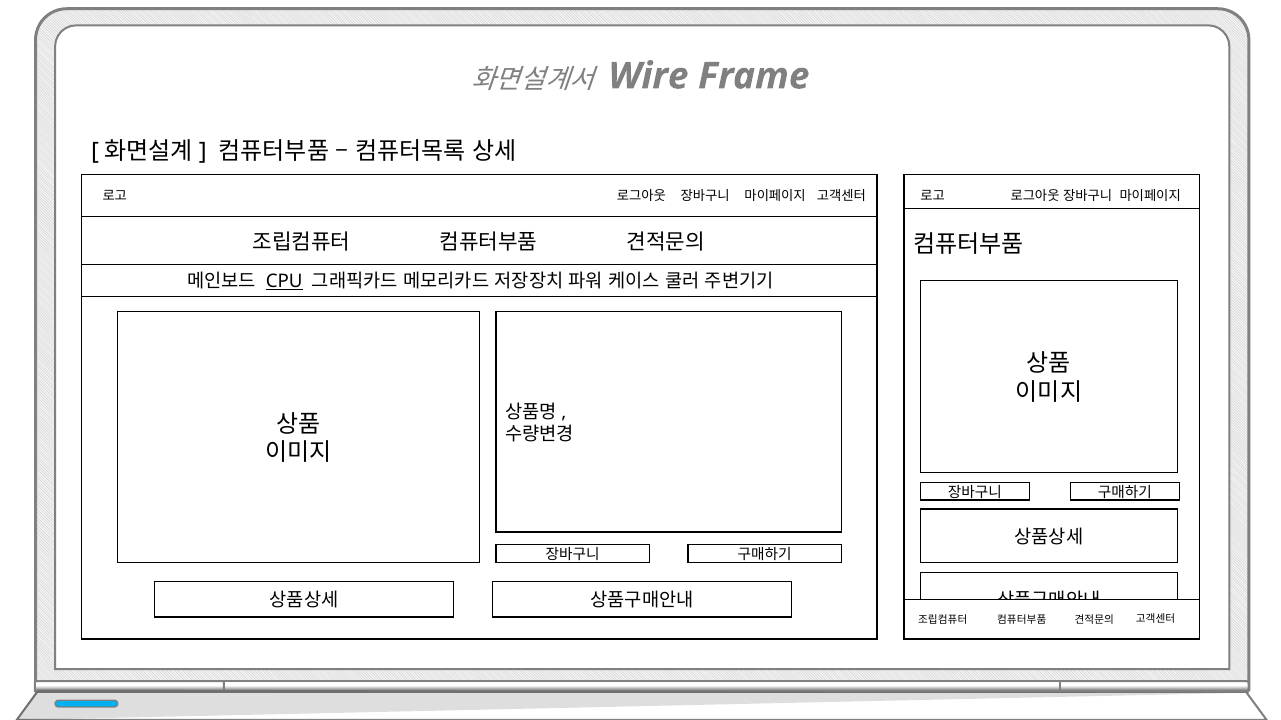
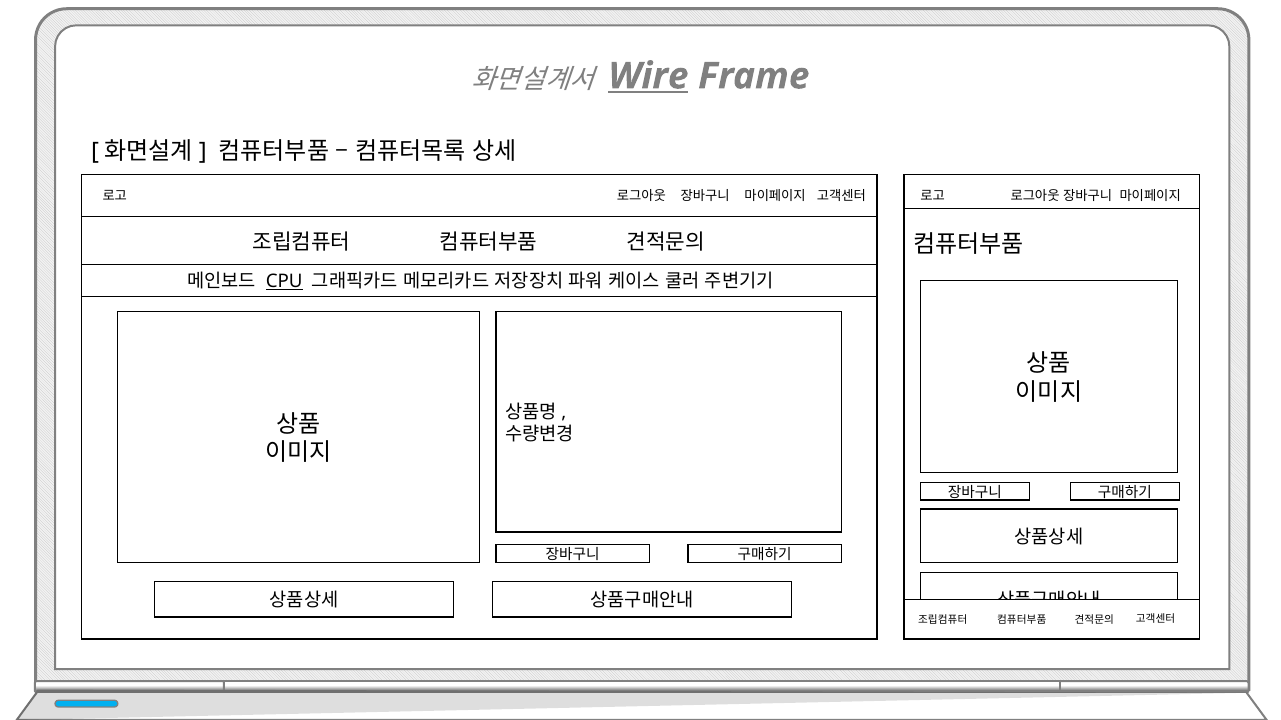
Wire underline: none -> present
